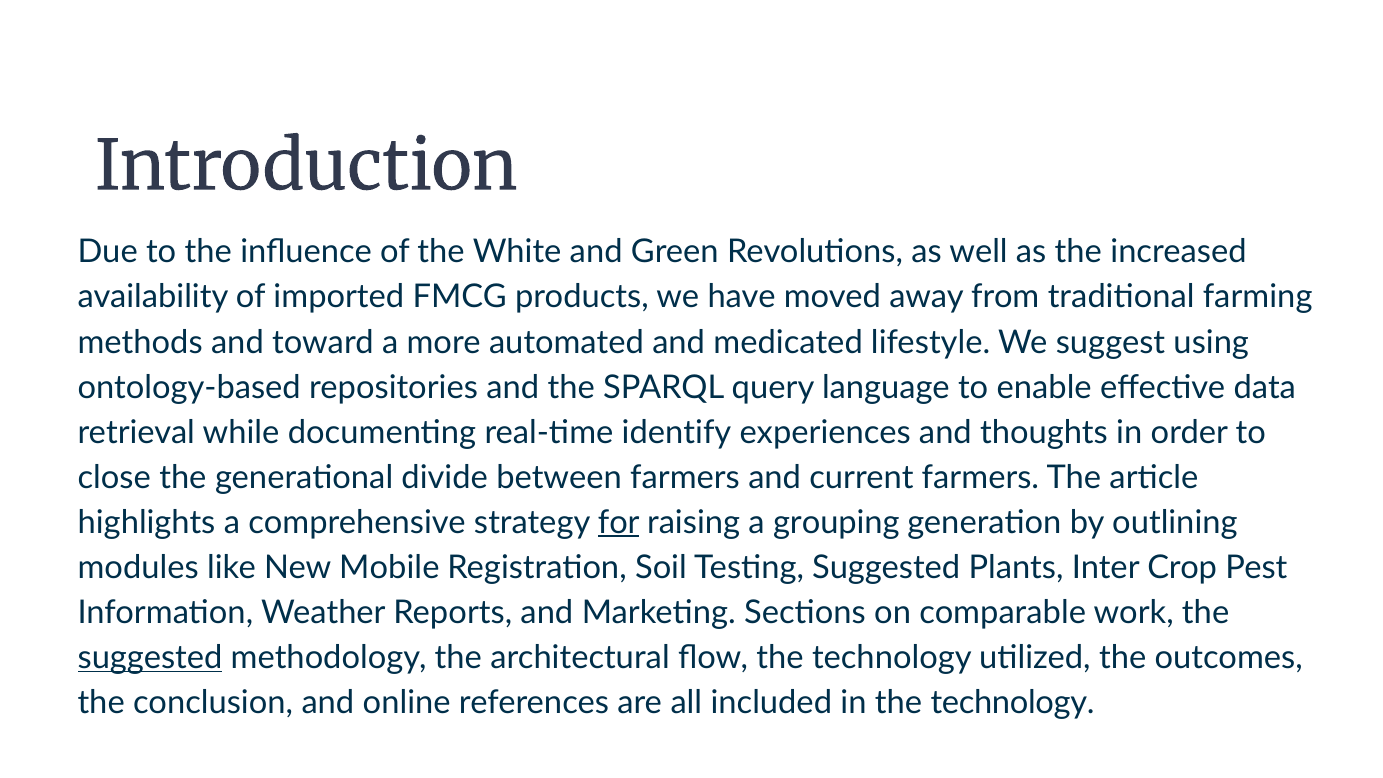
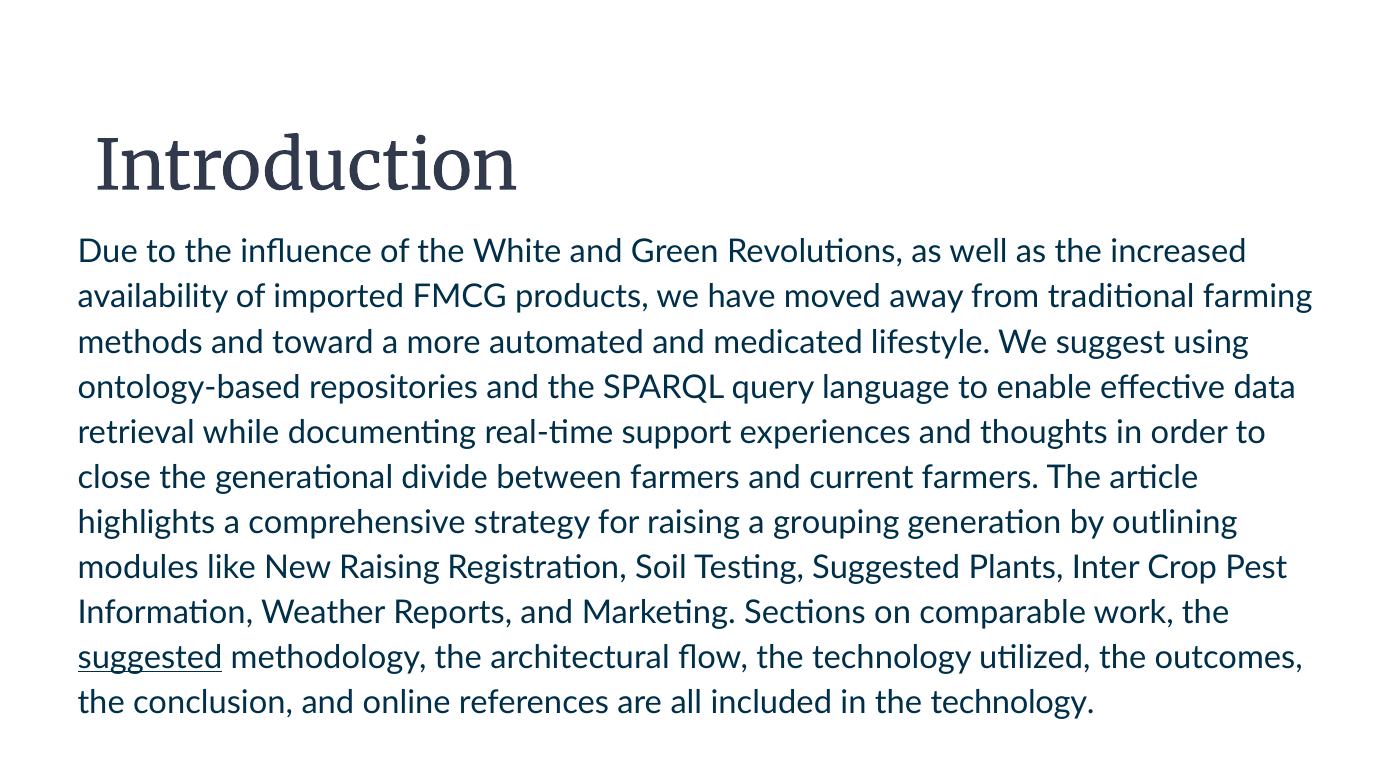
identify: identify -> support
for underline: present -> none
New Mobile: Mobile -> Raising
